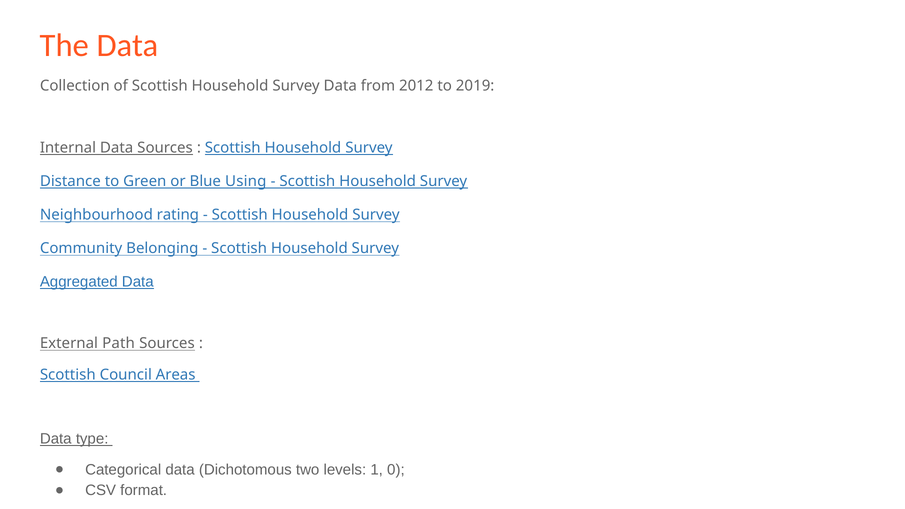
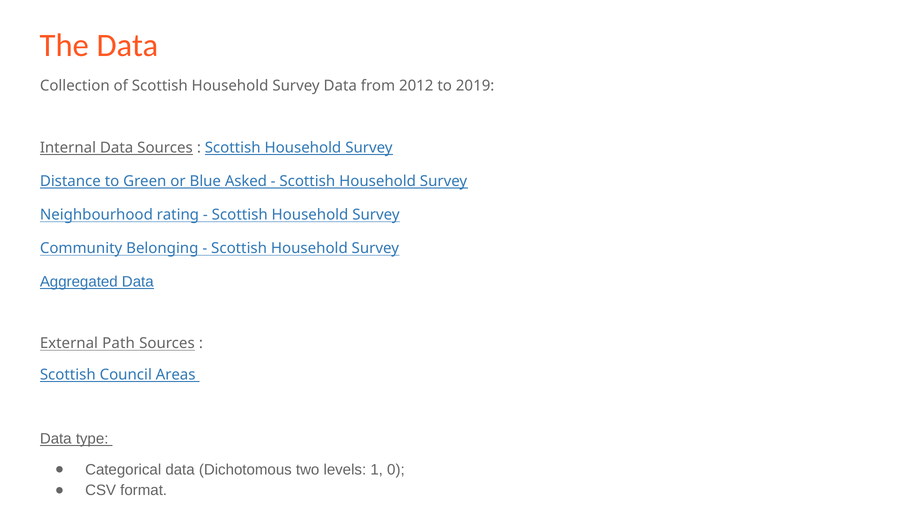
Using: Using -> Asked
